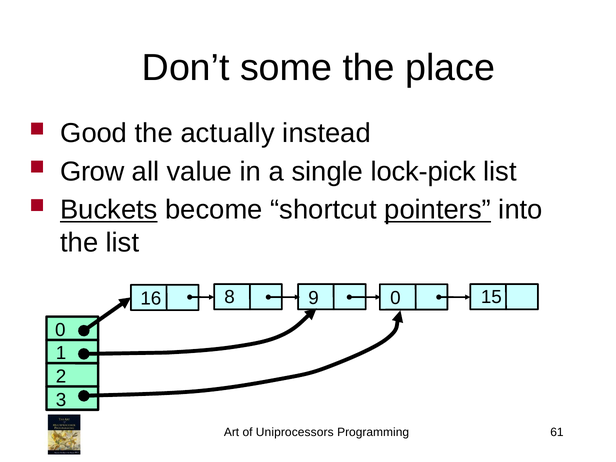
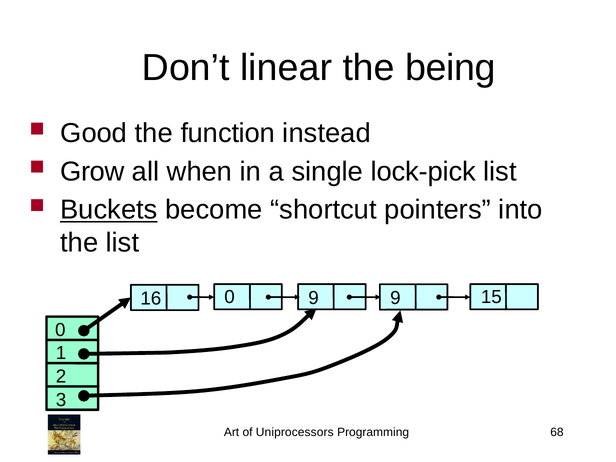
some: some -> linear
place: place -> being
actually: actually -> function
value: value -> when
pointers underline: present -> none
16 8: 8 -> 0
9 0: 0 -> 9
61: 61 -> 68
